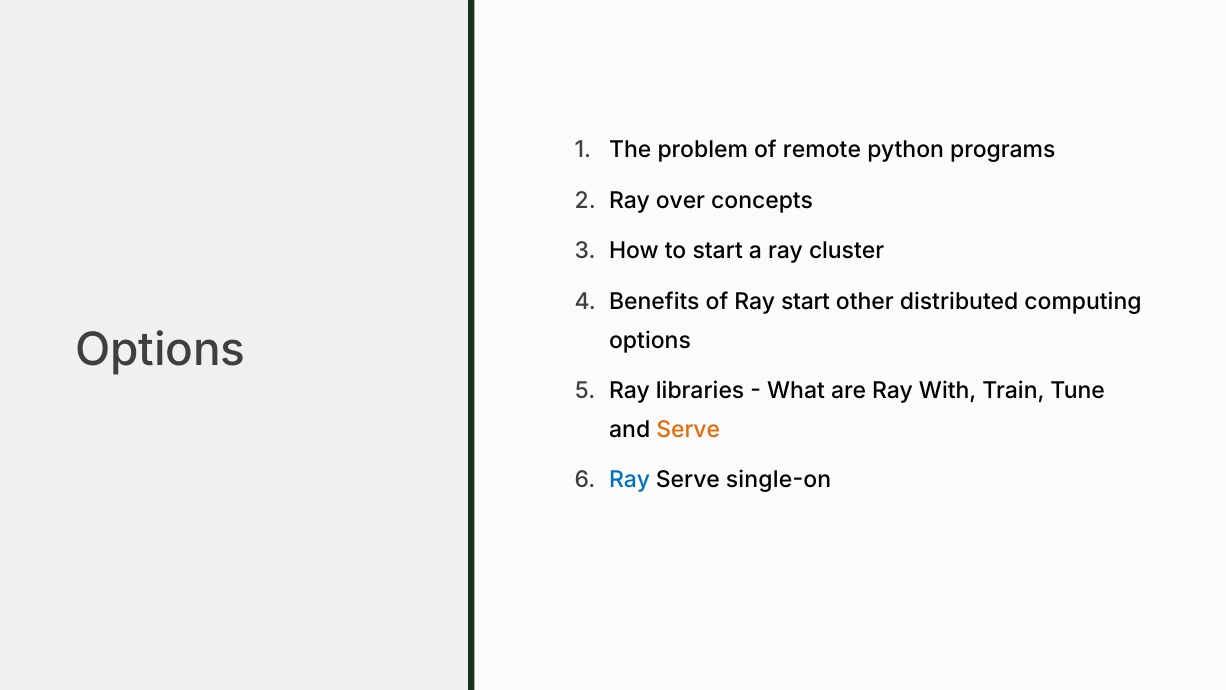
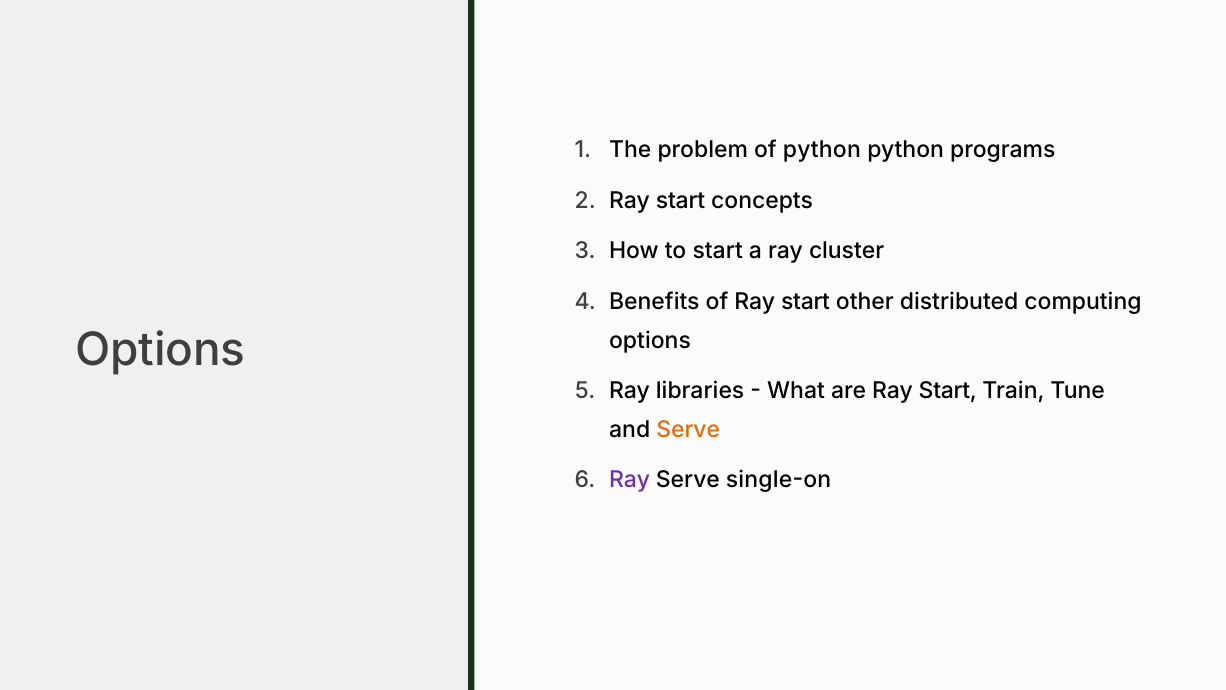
of remote: remote -> python
over at (680, 201): over -> start
are Ray With: With -> Start
Ray at (630, 480) colour: blue -> purple
